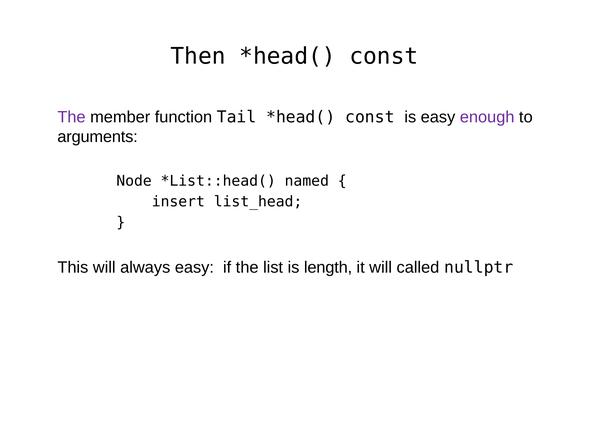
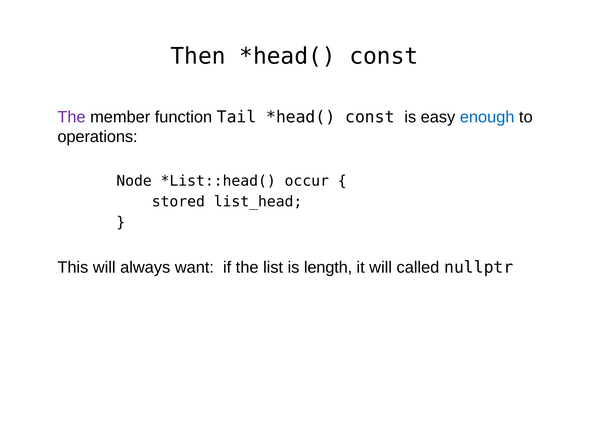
enough colour: purple -> blue
arguments: arguments -> operations
named: named -> occur
insert: insert -> stored
always easy: easy -> want
